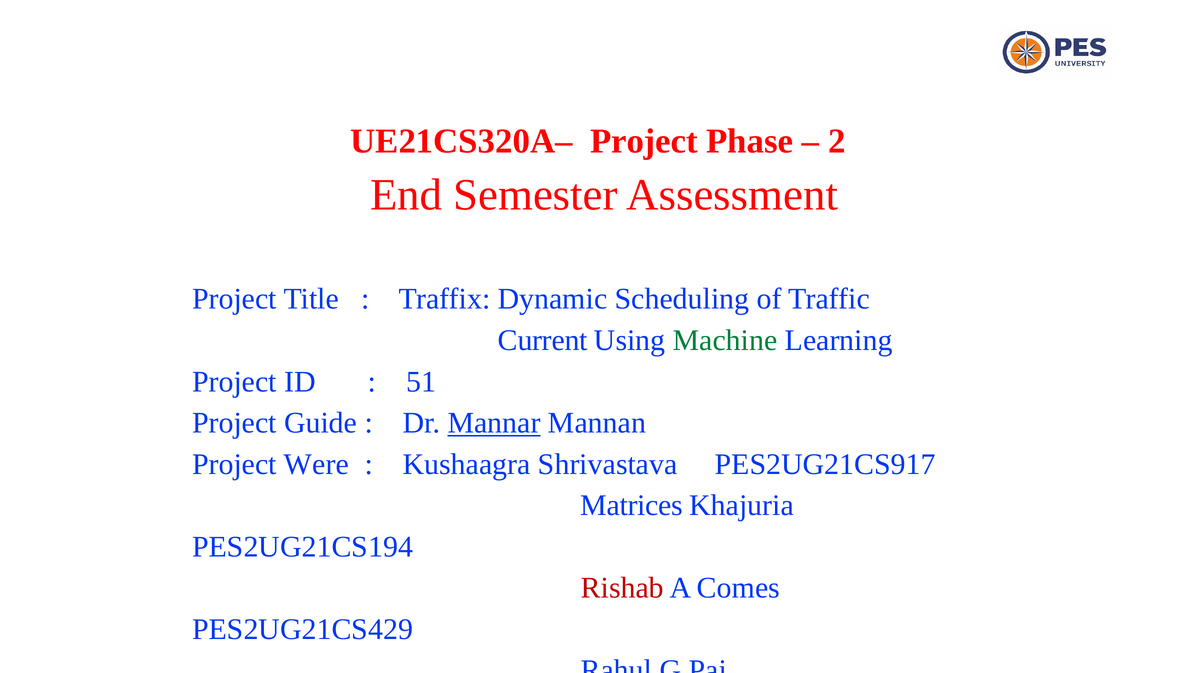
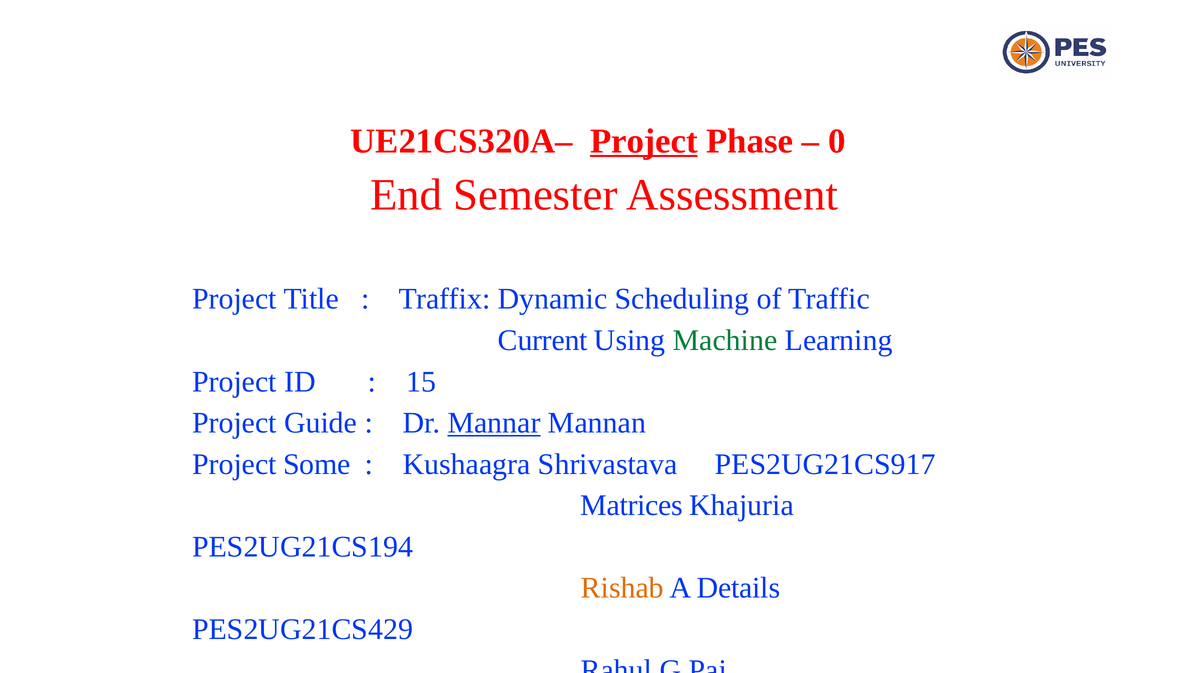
Project at (644, 141) underline: none -> present
2: 2 -> 0
51: 51 -> 15
Were: Were -> Some
Rishab colour: red -> orange
Comes: Comes -> Details
